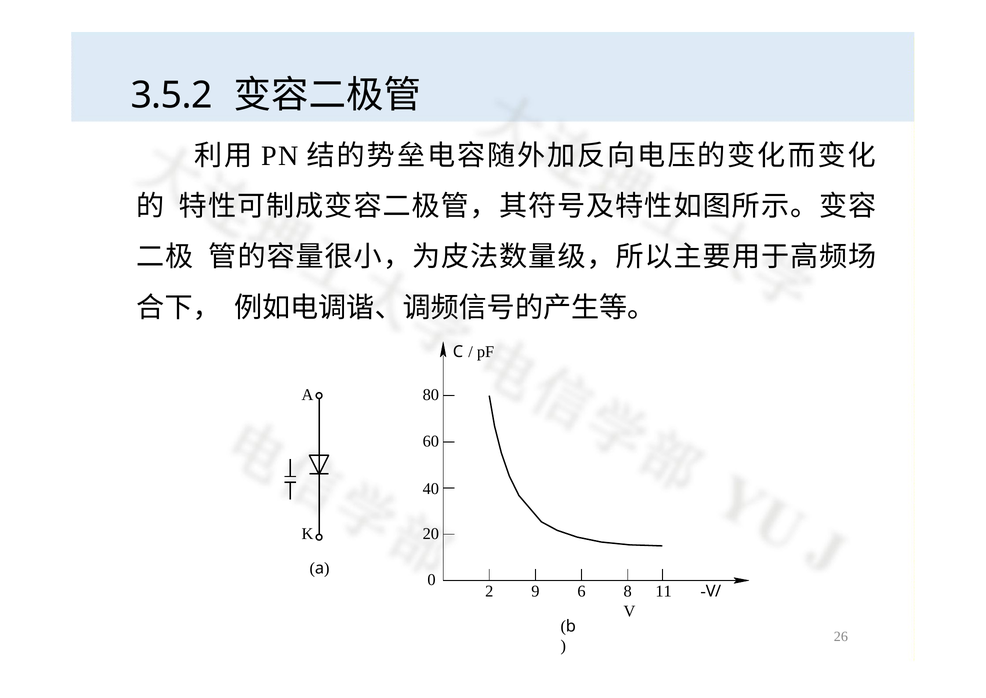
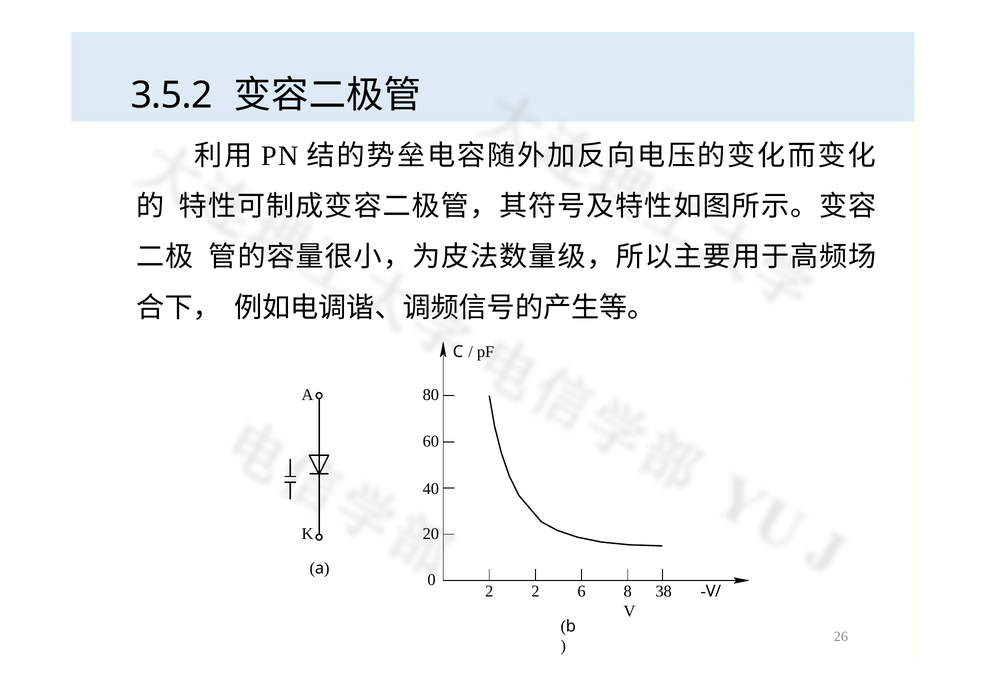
2 9: 9 -> 2
11: 11 -> 38
